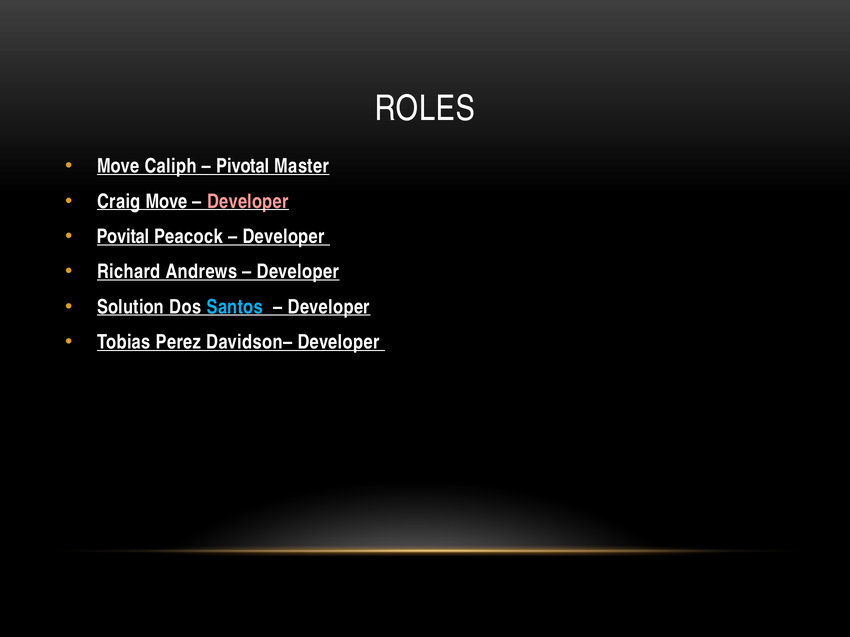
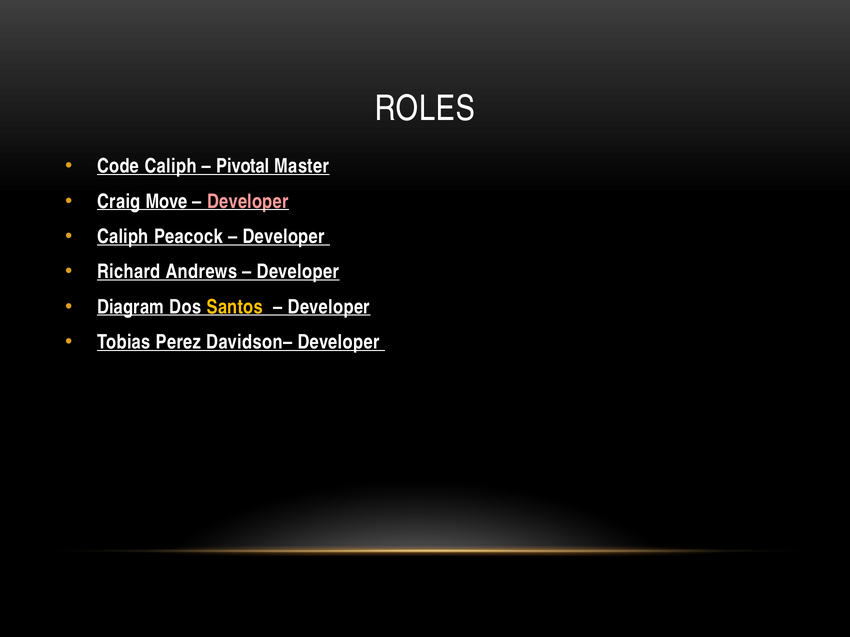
Move at (118, 166): Move -> Code
Povital at (123, 237): Povital -> Caliph
Solution: Solution -> Diagram
Santos colour: light blue -> yellow
